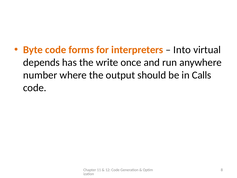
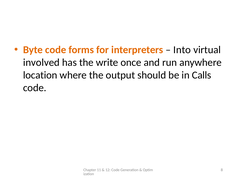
depends: depends -> involved
number: number -> location
